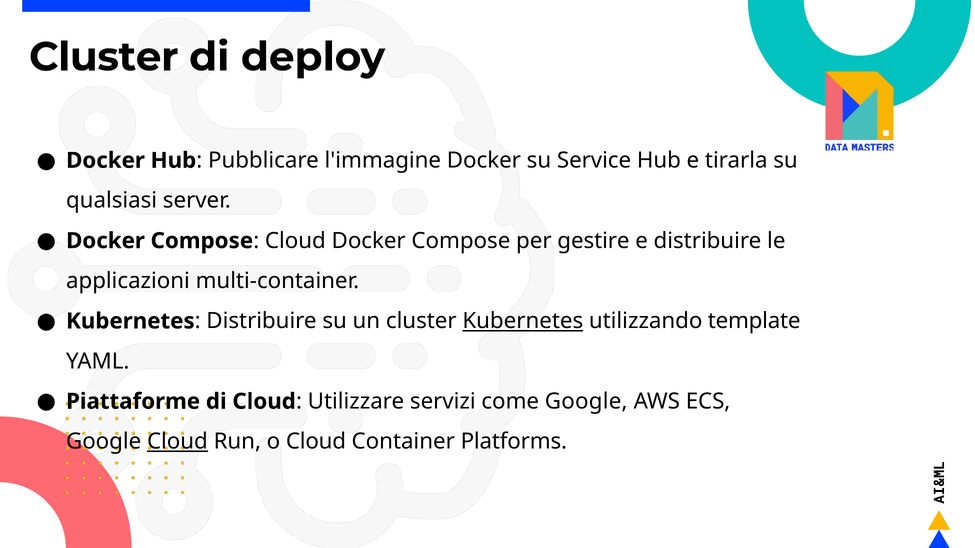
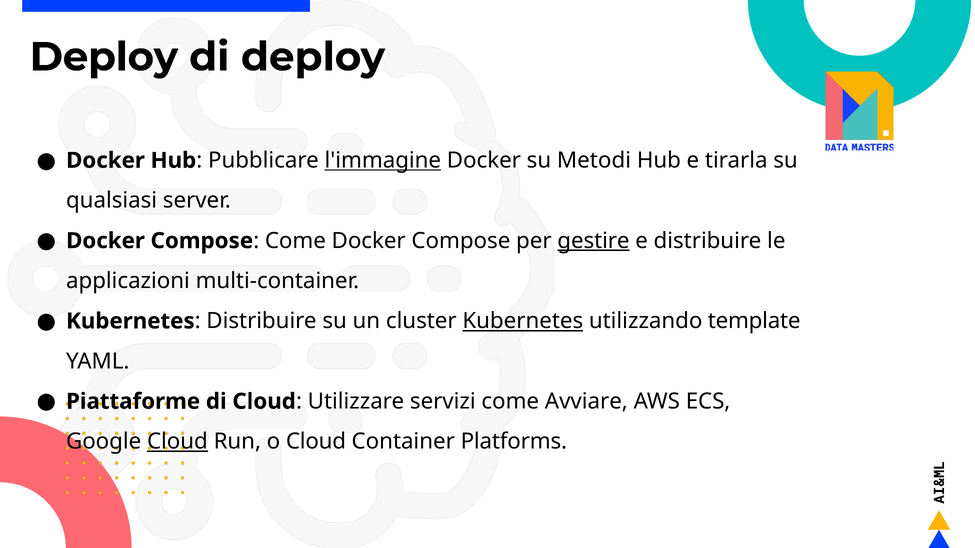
Cluster at (104, 57): Cluster -> Deploy
l'immagine underline: none -> present
Service: Service -> Metodi
Cloud at (295, 241): Cloud -> Come
gestire underline: none -> present
come Google: Google -> Avviare
